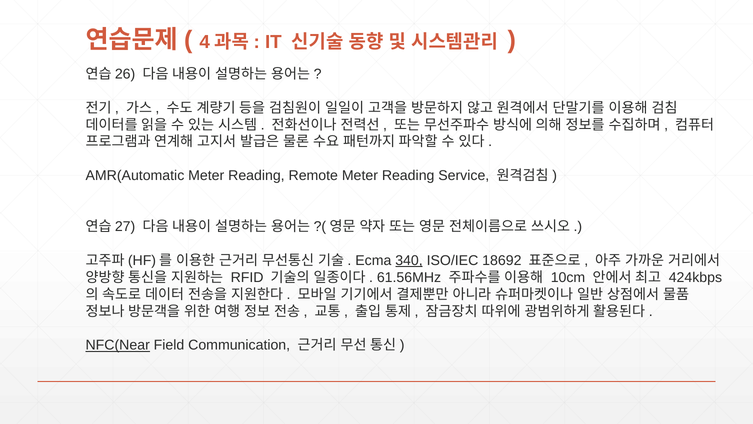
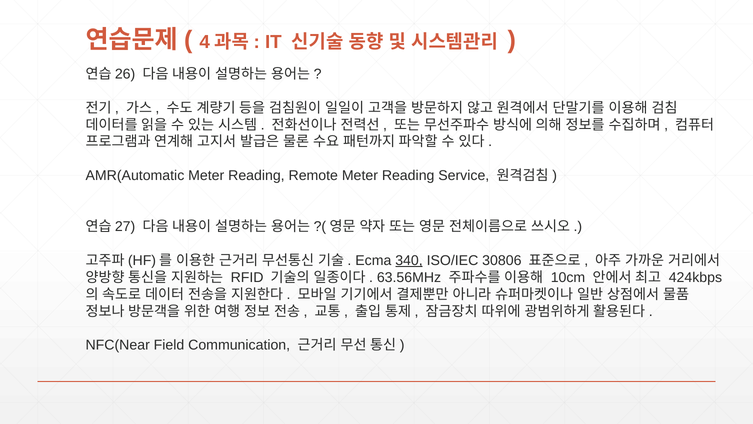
18692: 18692 -> 30806
61.56MHz: 61.56MHz -> 63.56MHz
NFC(Near underline: present -> none
